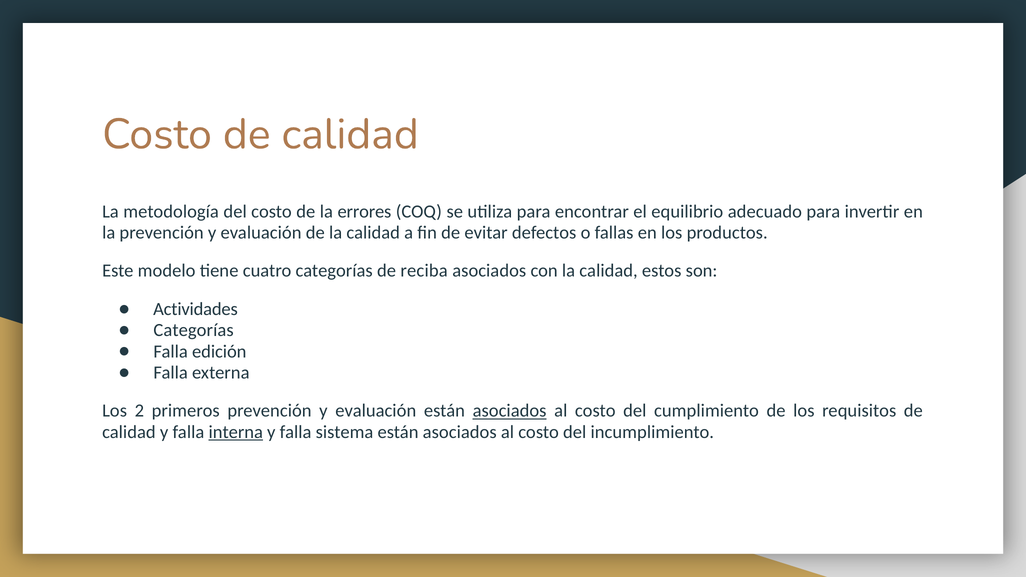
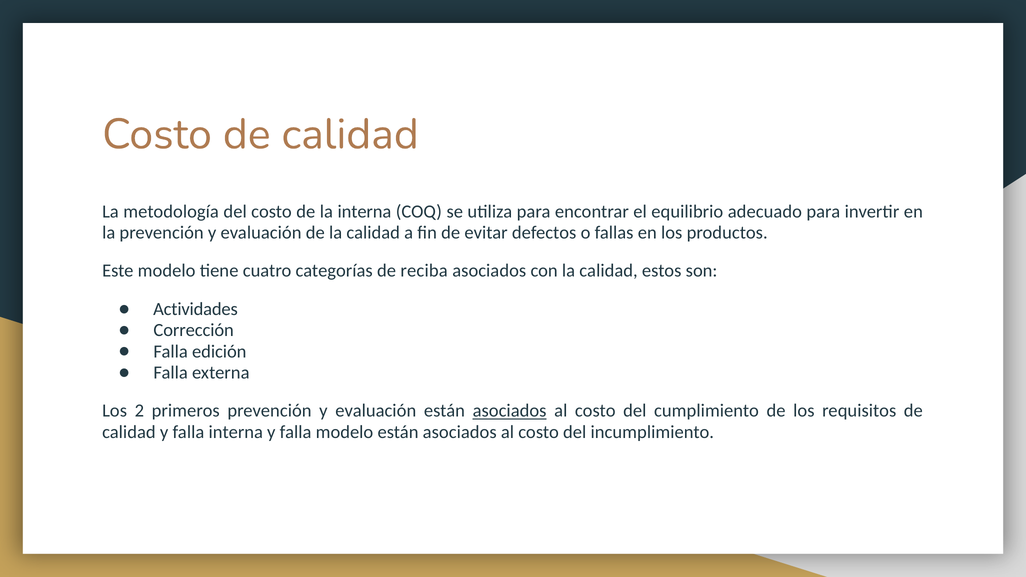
la errores: errores -> interna
Categorías at (194, 330): Categorías -> Corrección
interna at (236, 432) underline: present -> none
falla sistema: sistema -> modelo
